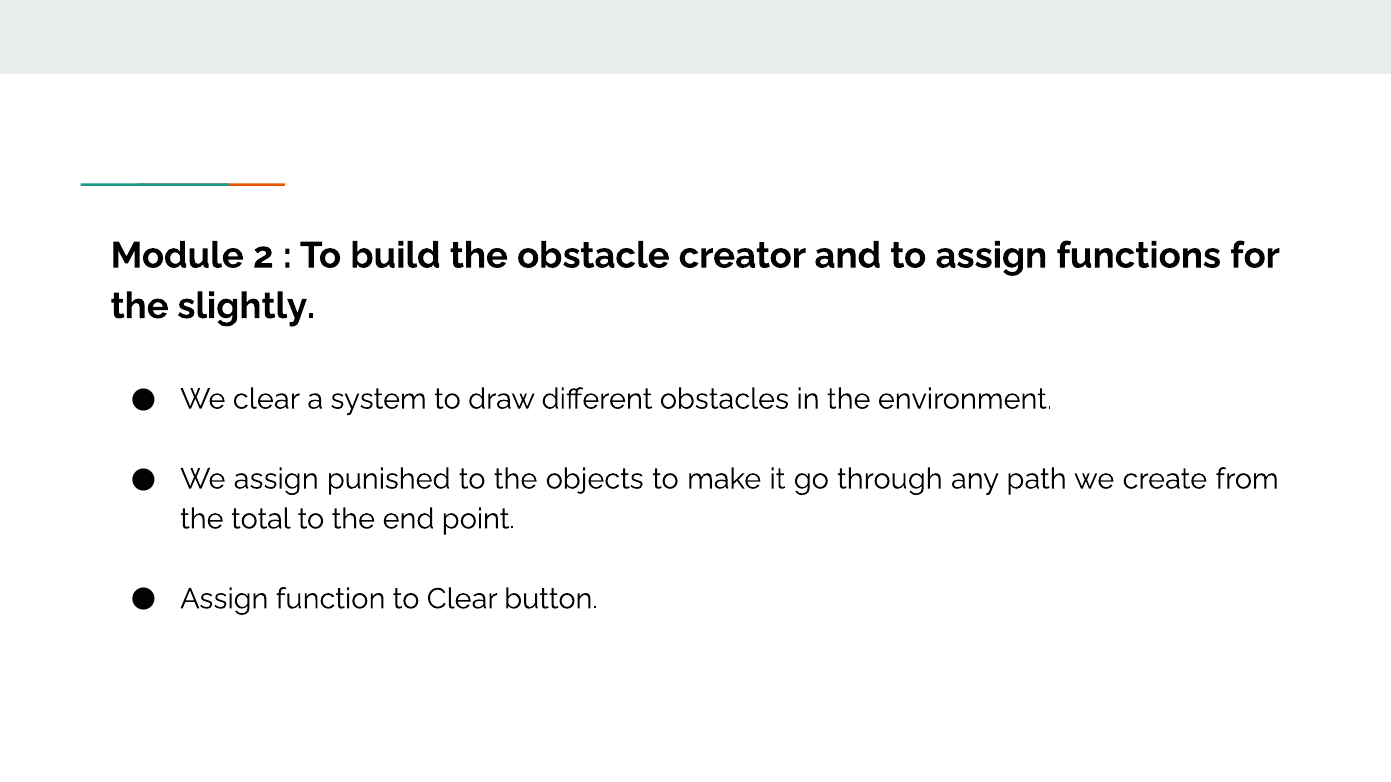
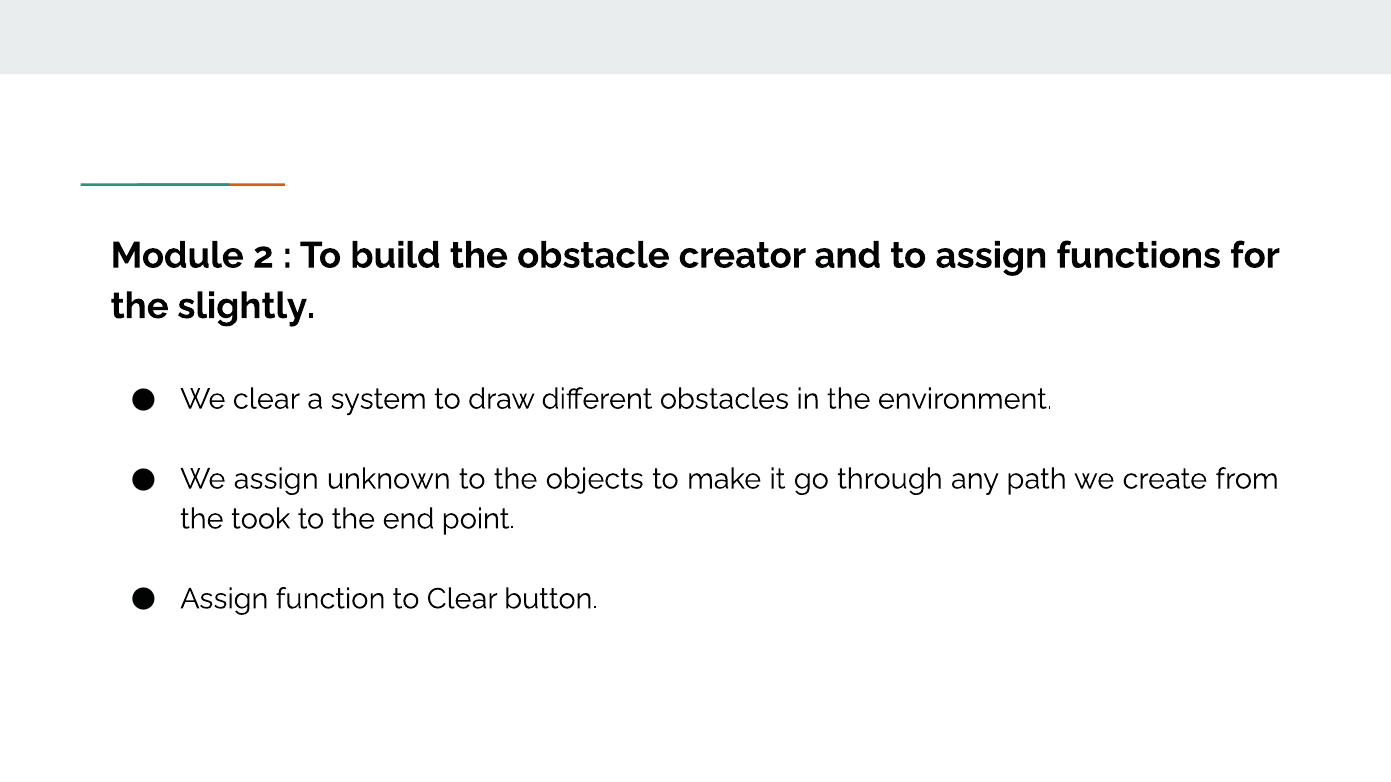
punished: punished -> unknown
total: total -> took
